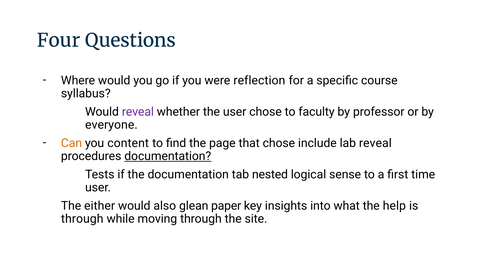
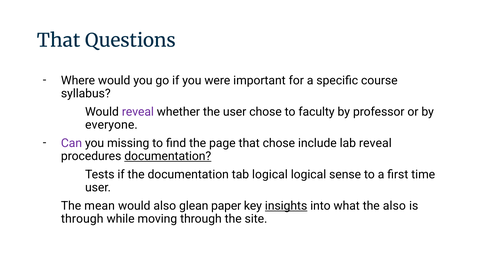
Four at (59, 41): Four -> That
reflection: reflection -> important
Can colour: orange -> purple
content: content -> missing
tab nested: nested -> logical
either: either -> mean
insights underline: none -> present
the help: help -> also
